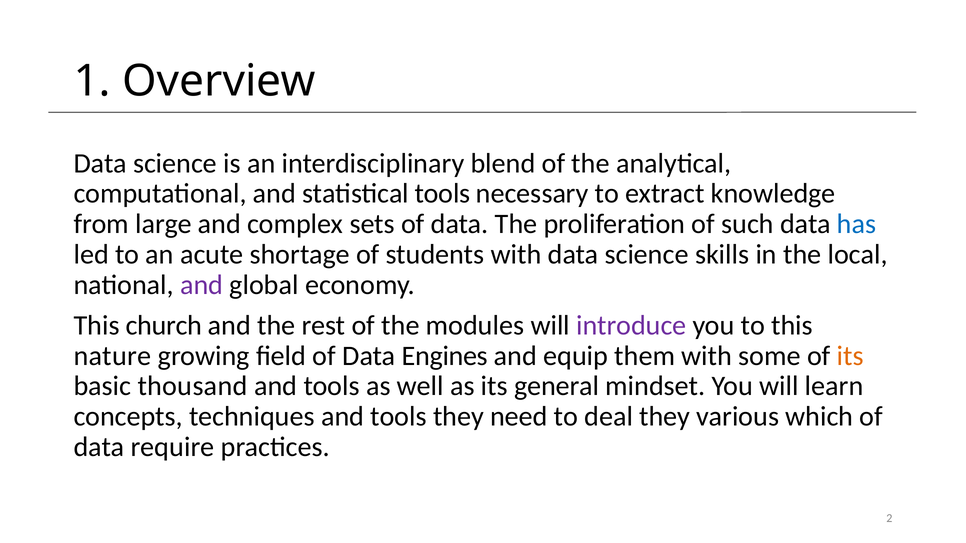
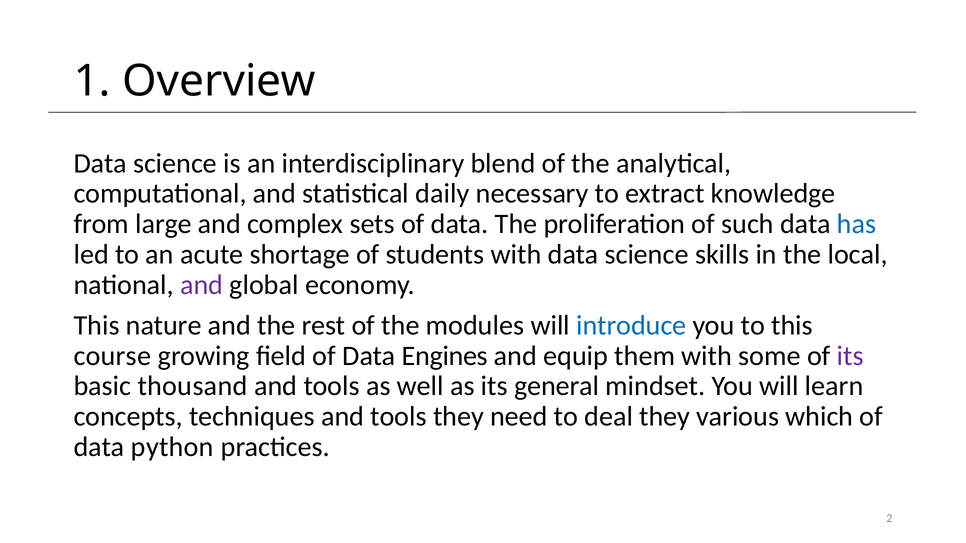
statistical tools: tools -> daily
church: church -> nature
introduce colour: purple -> blue
nature: nature -> course
its at (850, 356) colour: orange -> purple
require: require -> python
